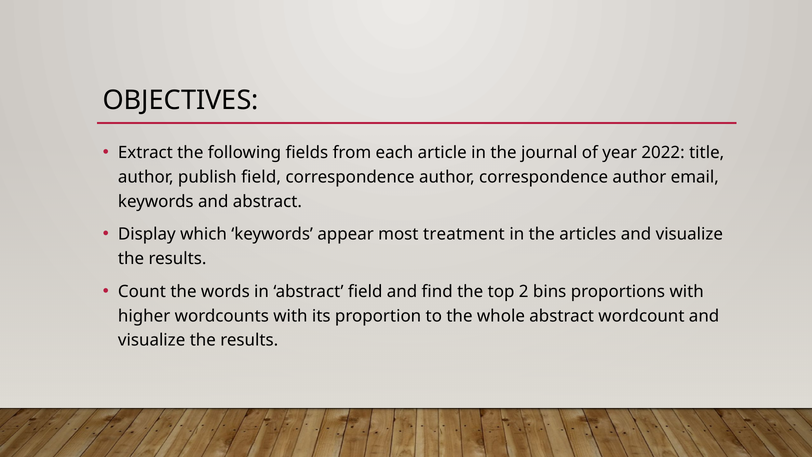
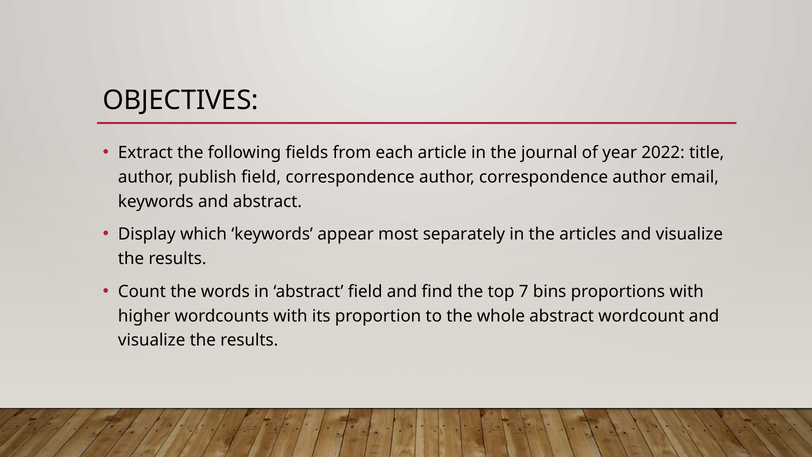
treatment: treatment -> separately
2: 2 -> 7
